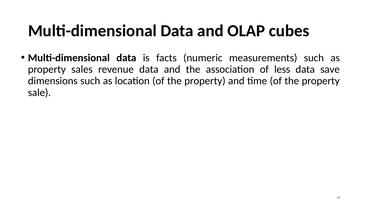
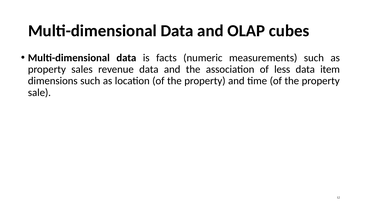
save: save -> item
